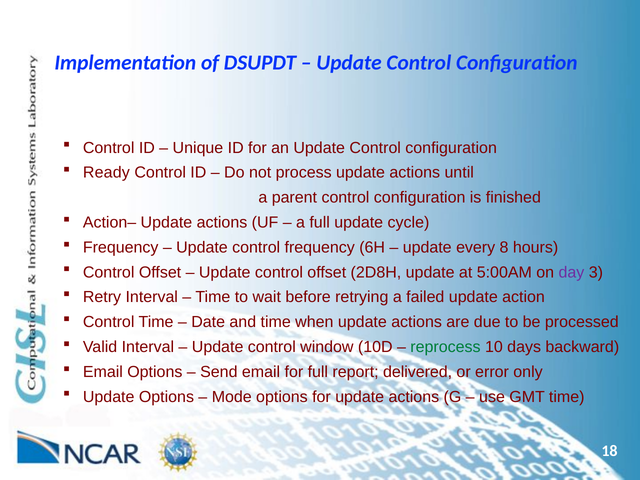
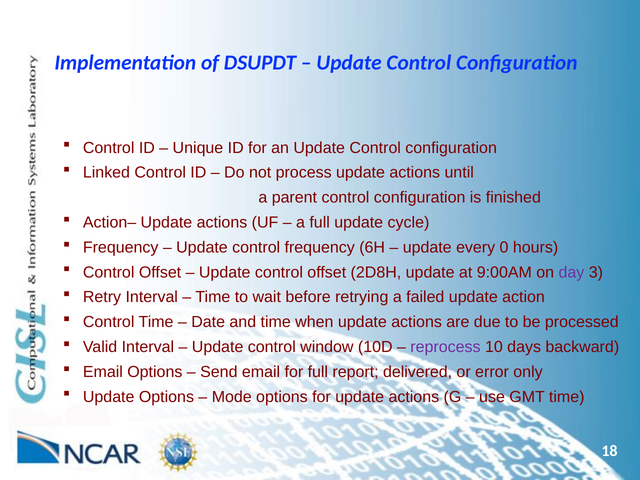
Ready: Ready -> Linked
8: 8 -> 0
5:00AM: 5:00AM -> 9:00AM
reprocess colour: green -> purple
